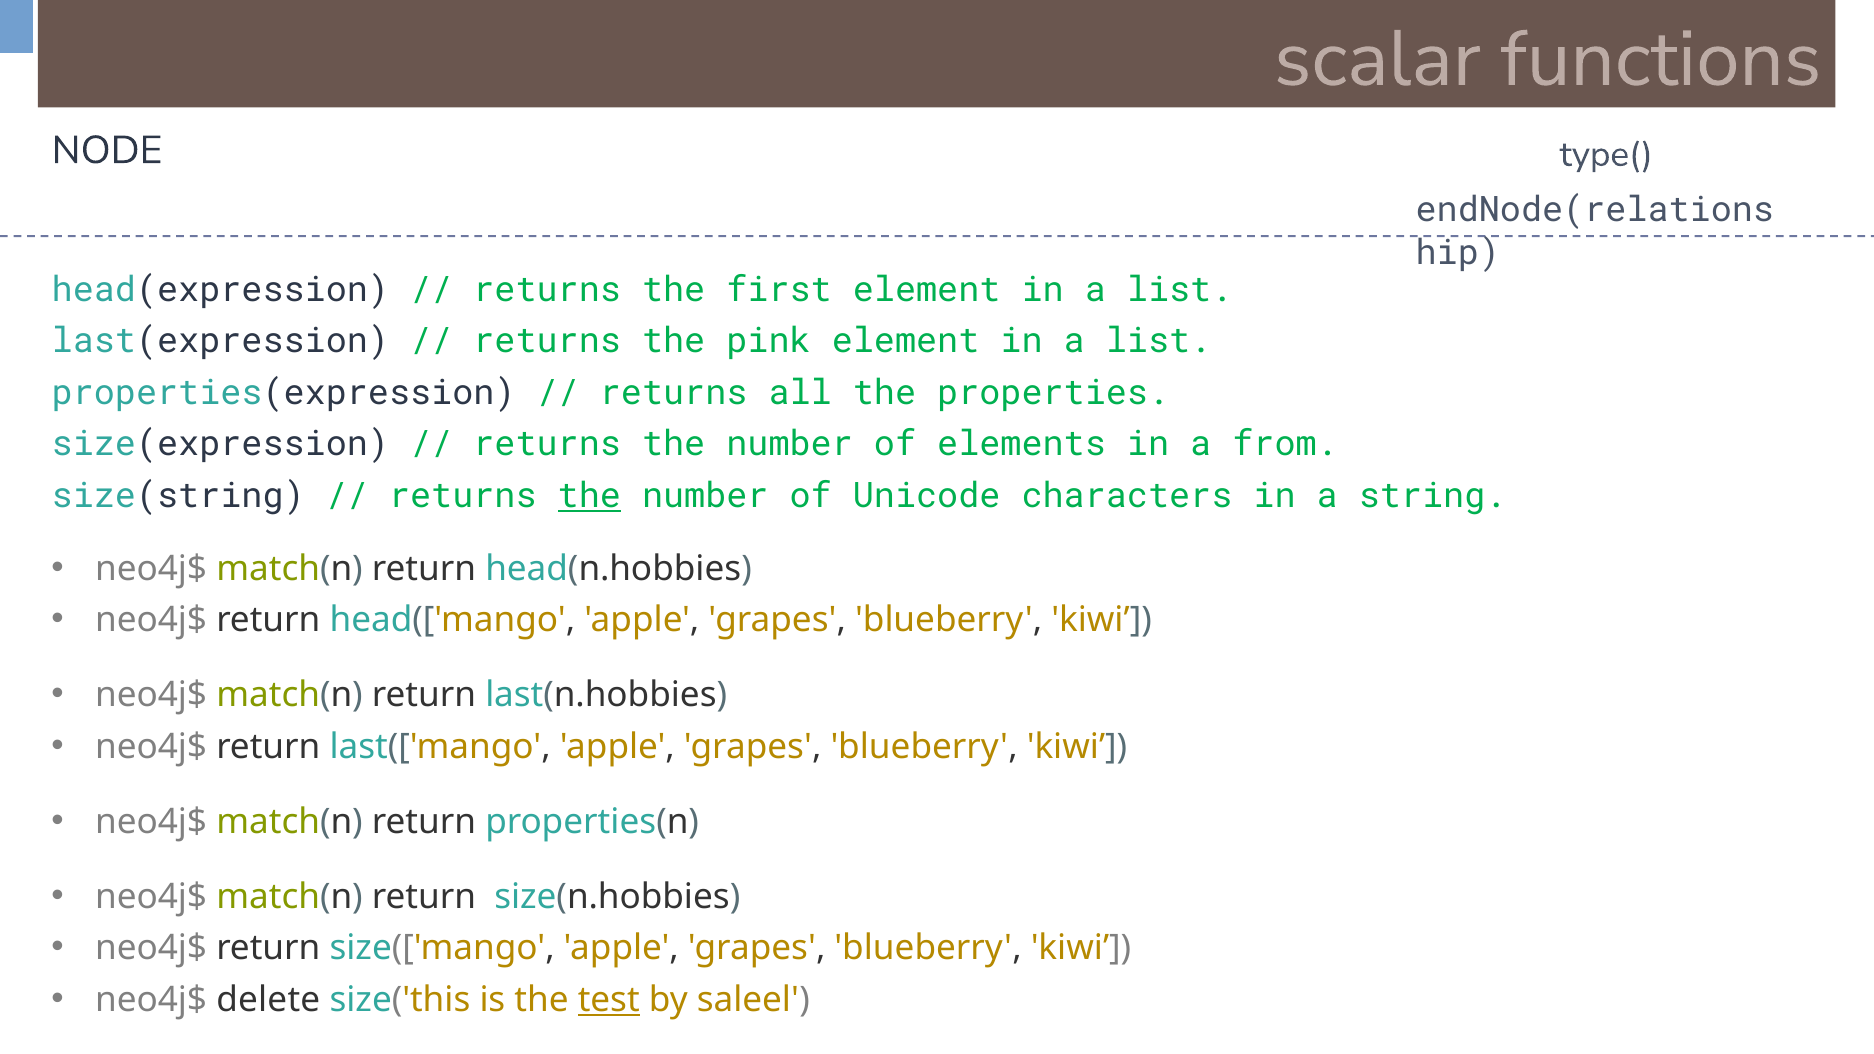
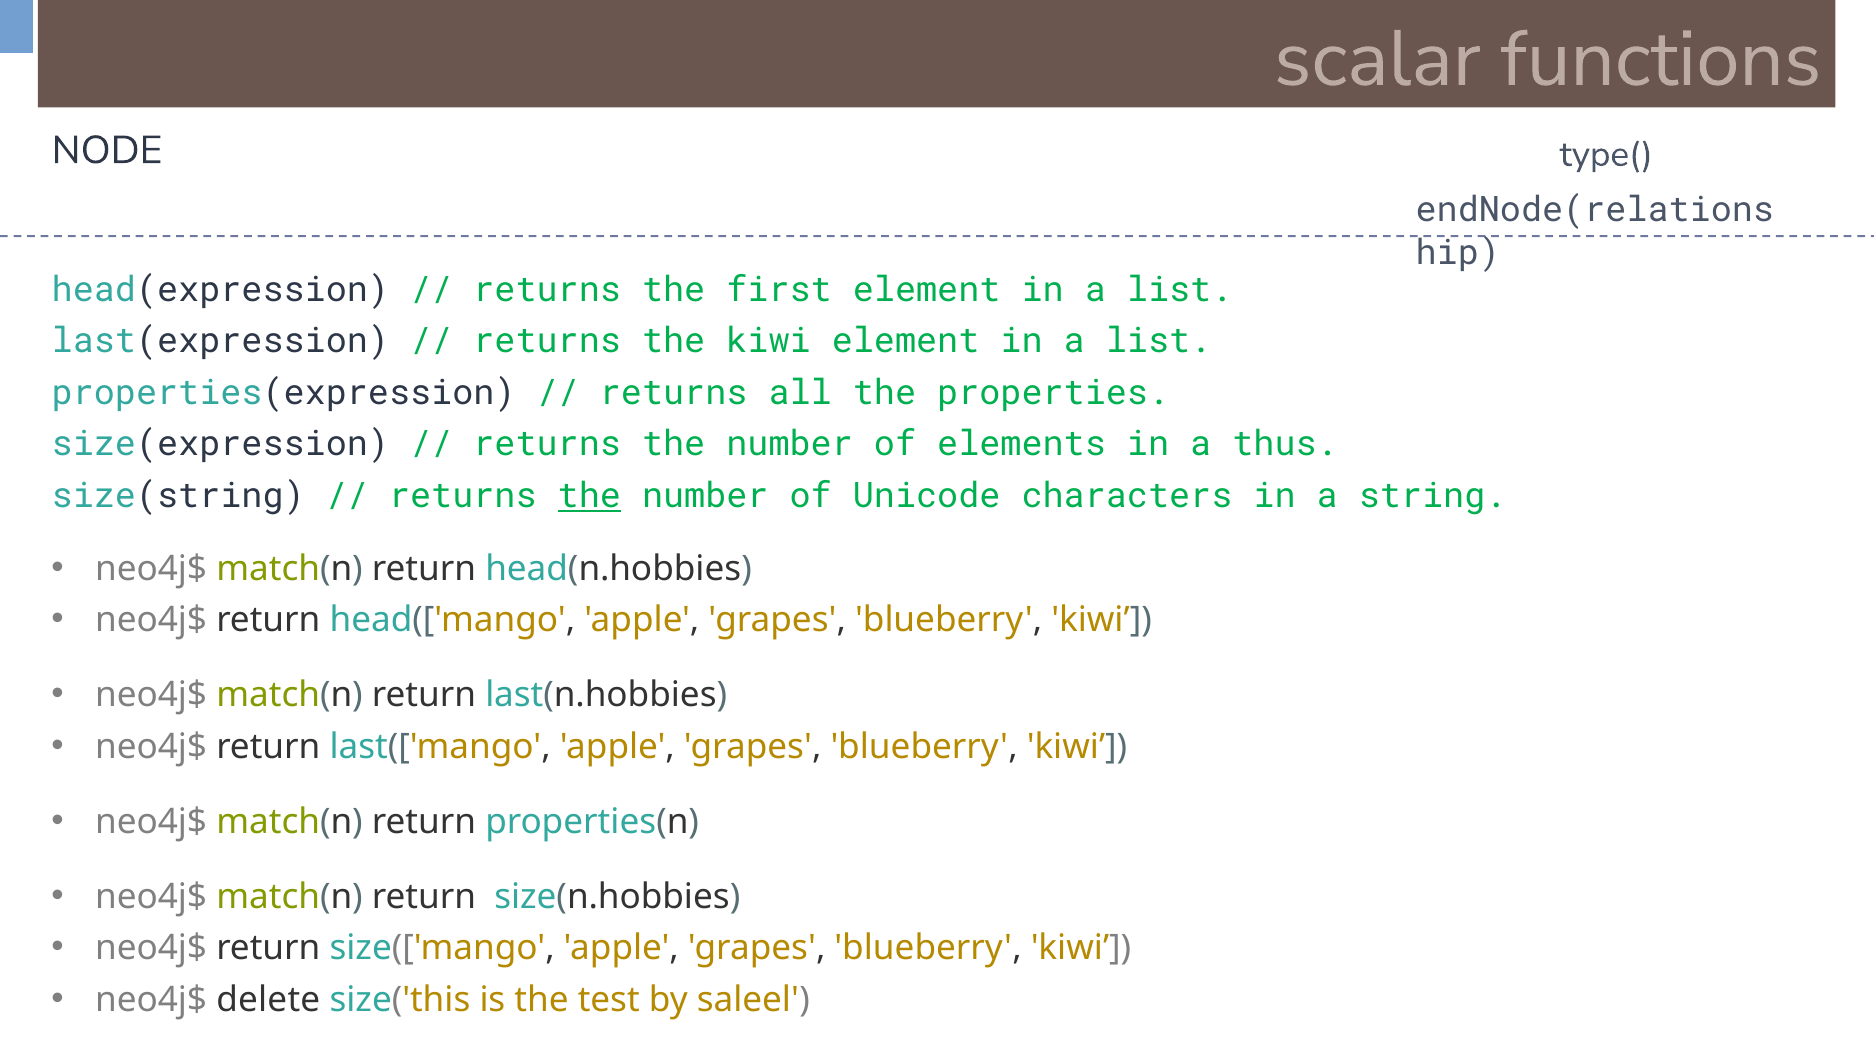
the pink: pink -> kiwi
from: from -> thus
test underline: present -> none
